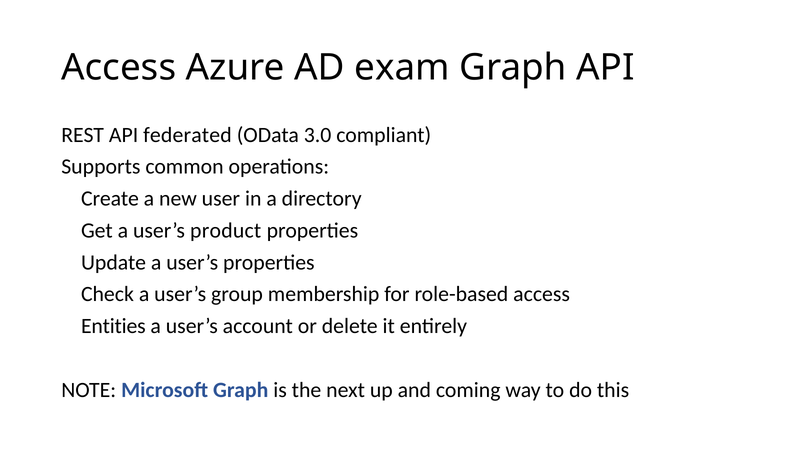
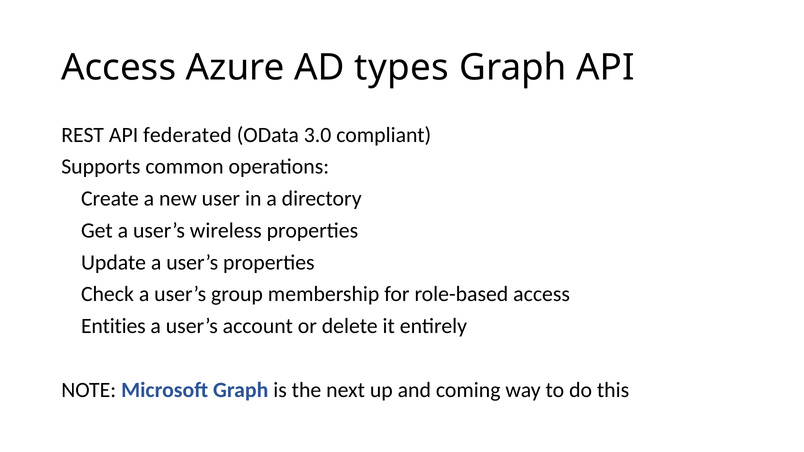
exam: exam -> types
product: product -> wireless
